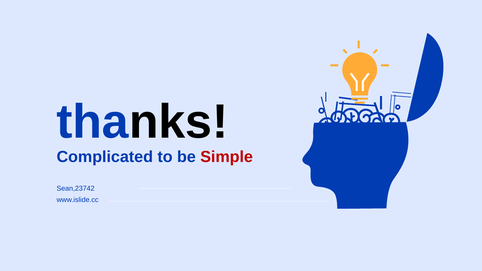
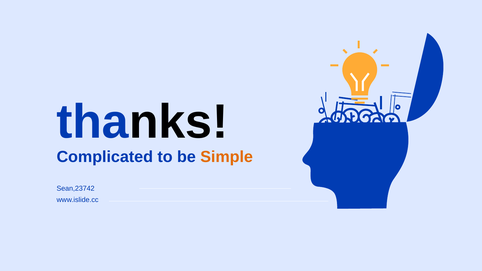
Simple colour: red -> orange
